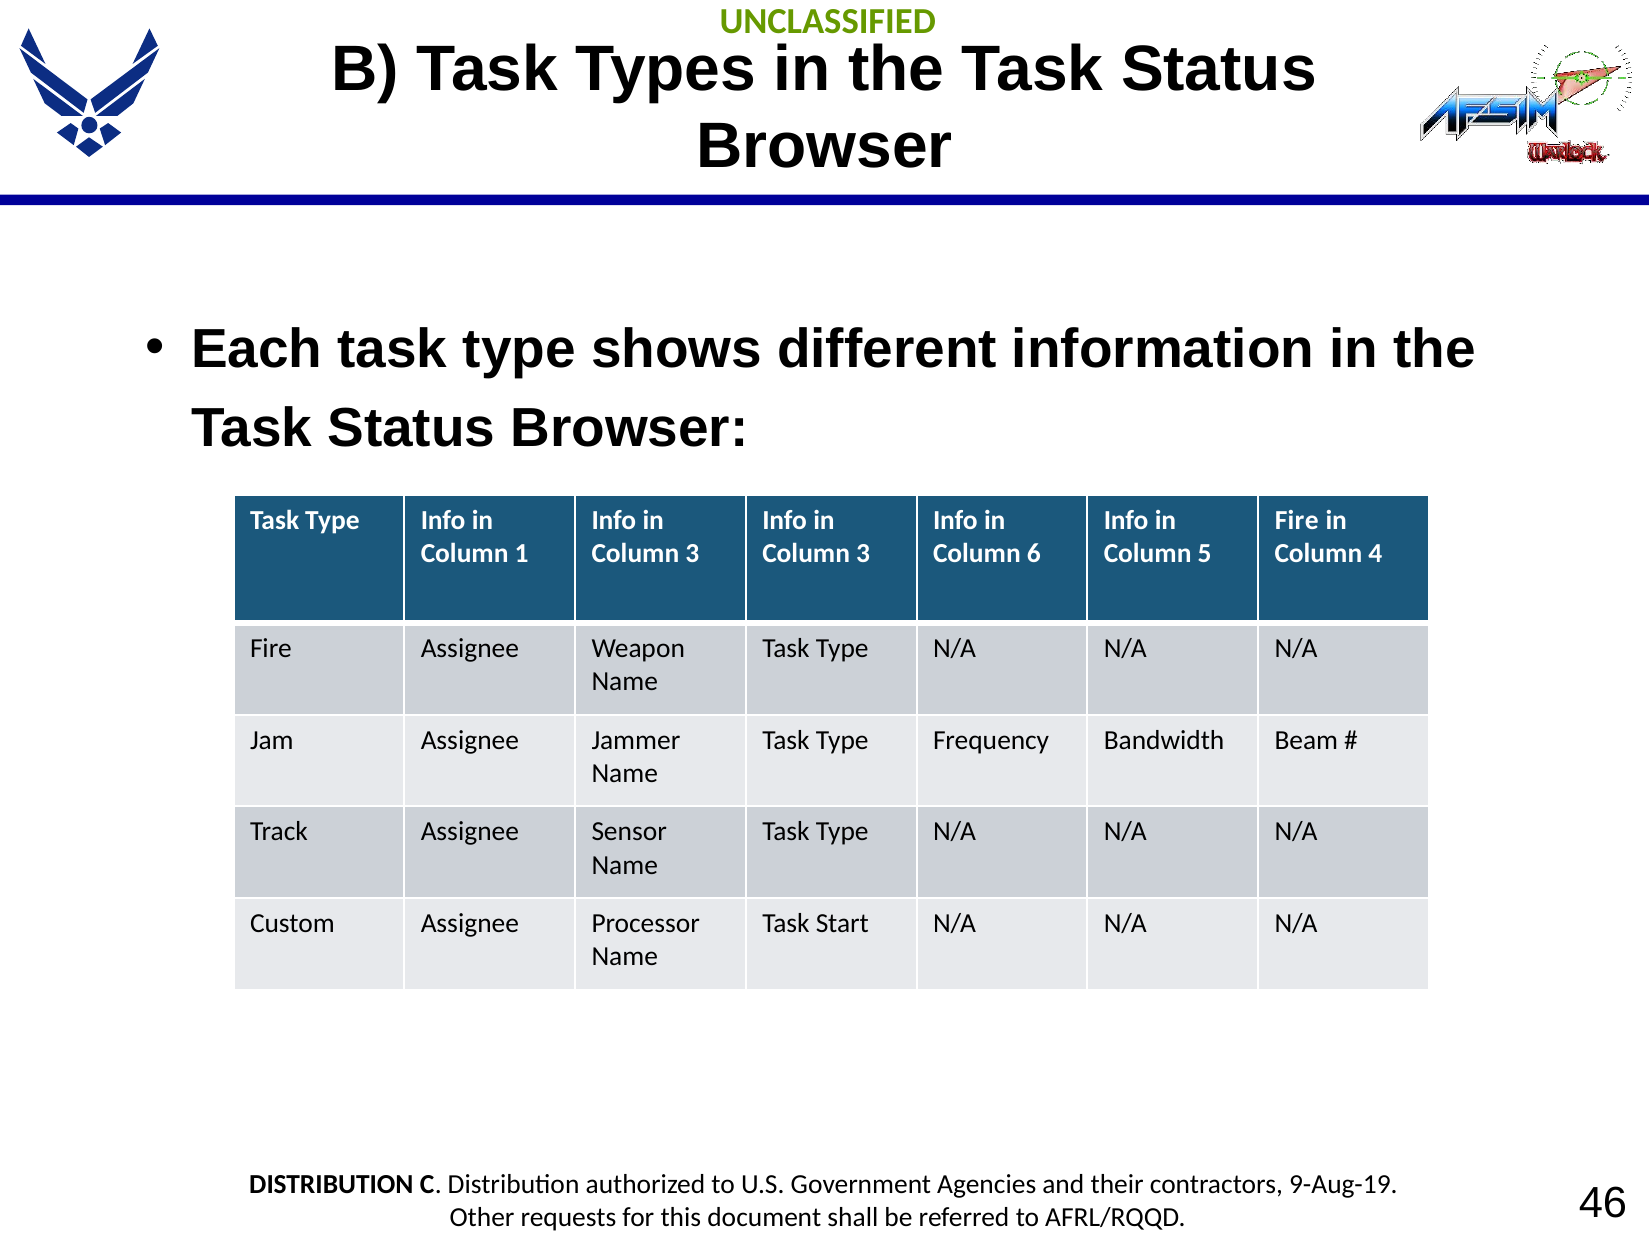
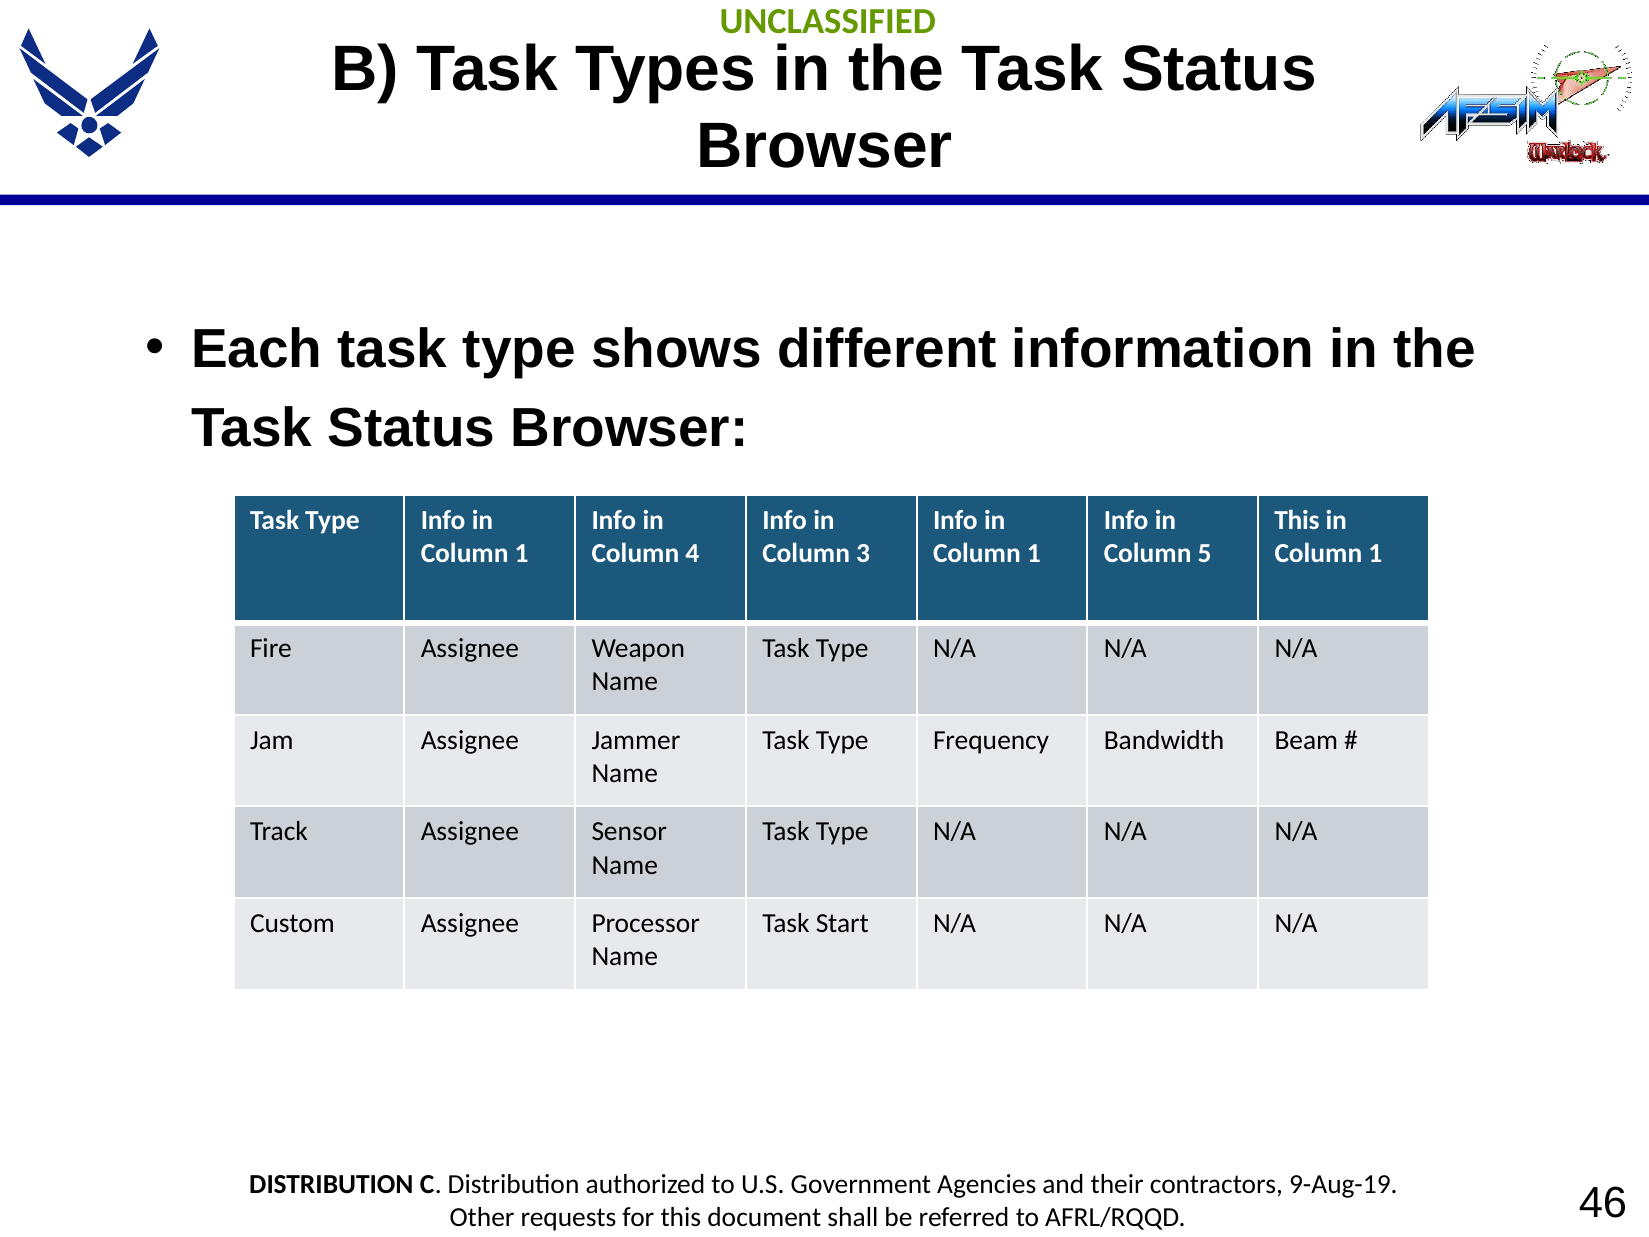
Fire at (1297, 520): Fire -> This
3 at (692, 553): 3 -> 4
6 at (1034, 553): 6 -> 1
4 at (1375, 553): 4 -> 1
